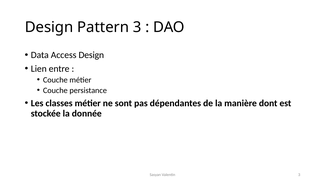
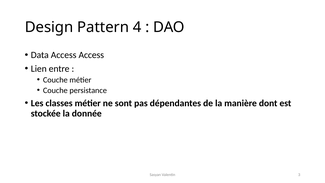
Pattern 3: 3 -> 4
Access Design: Design -> Access
